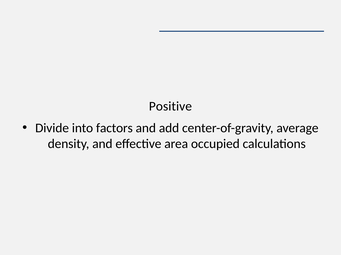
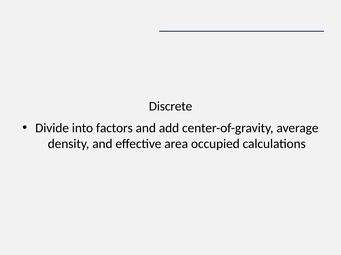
Positive: Positive -> Discrete
